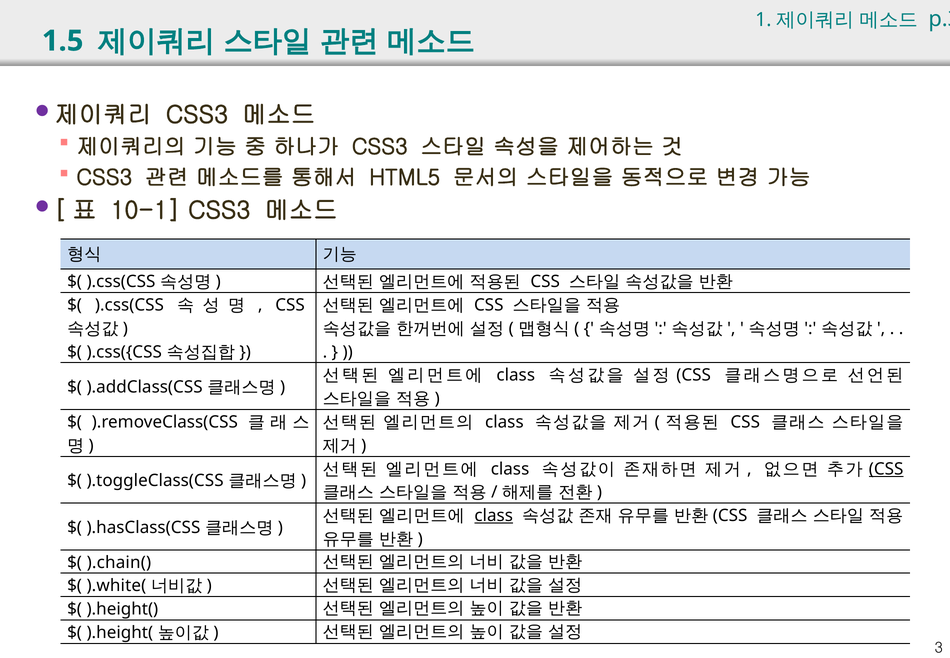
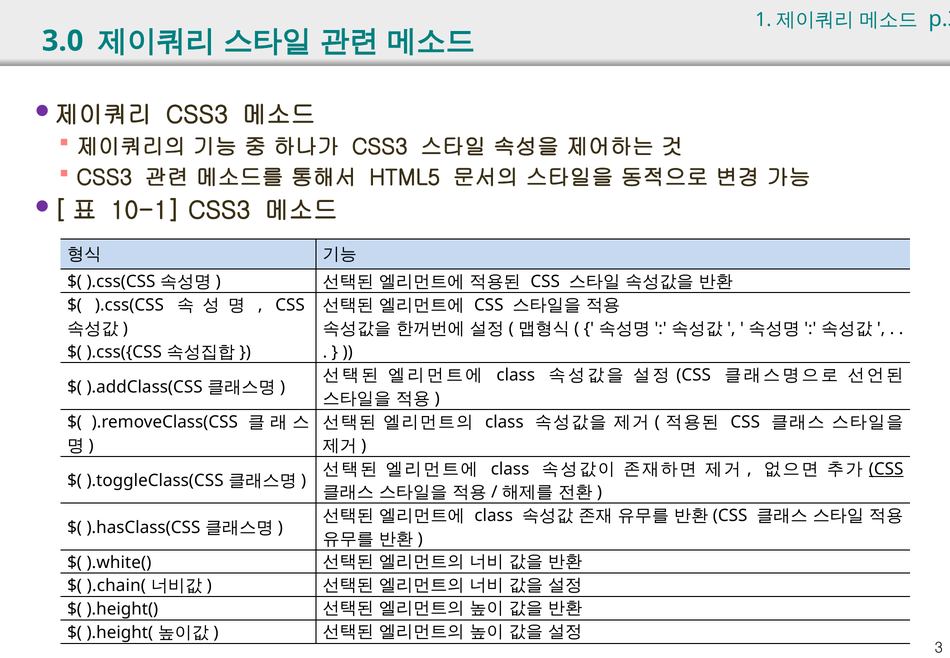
1.5: 1.5 -> 3.0
class at (494, 516) underline: present -> none
).chain(: ).chain( -> ).white(
).white(: ).white( -> ).chain(
